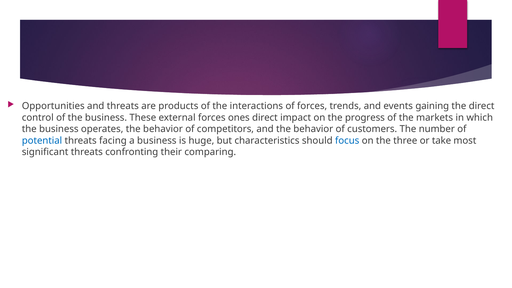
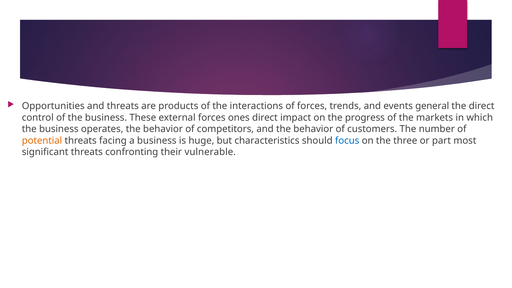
gaining: gaining -> general
potential colour: blue -> orange
take: take -> part
comparing: comparing -> vulnerable
